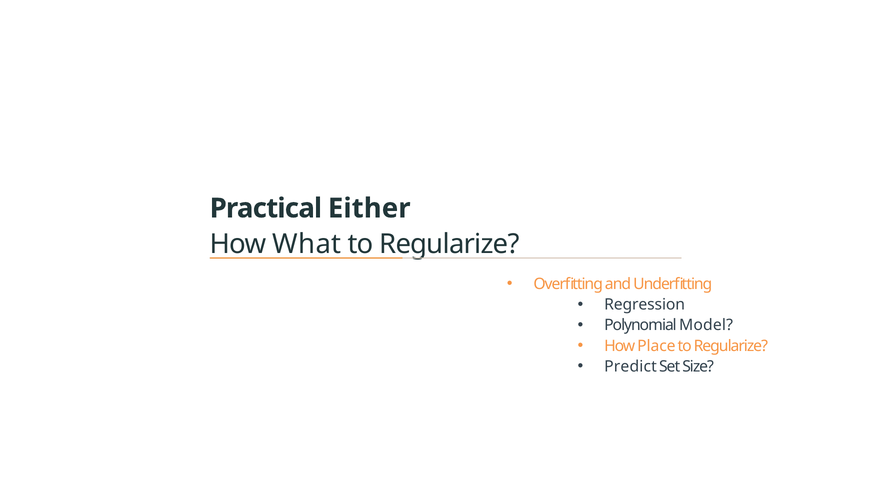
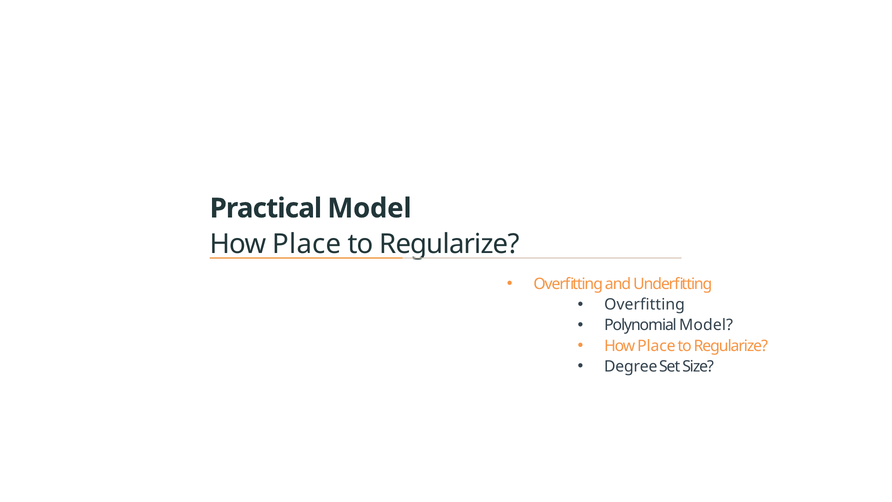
Practical Either: Either -> Model
What at (307, 244): What -> Place
Regression at (645, 305): Regression -> Overfitting
Predict: Predict -> Degree
